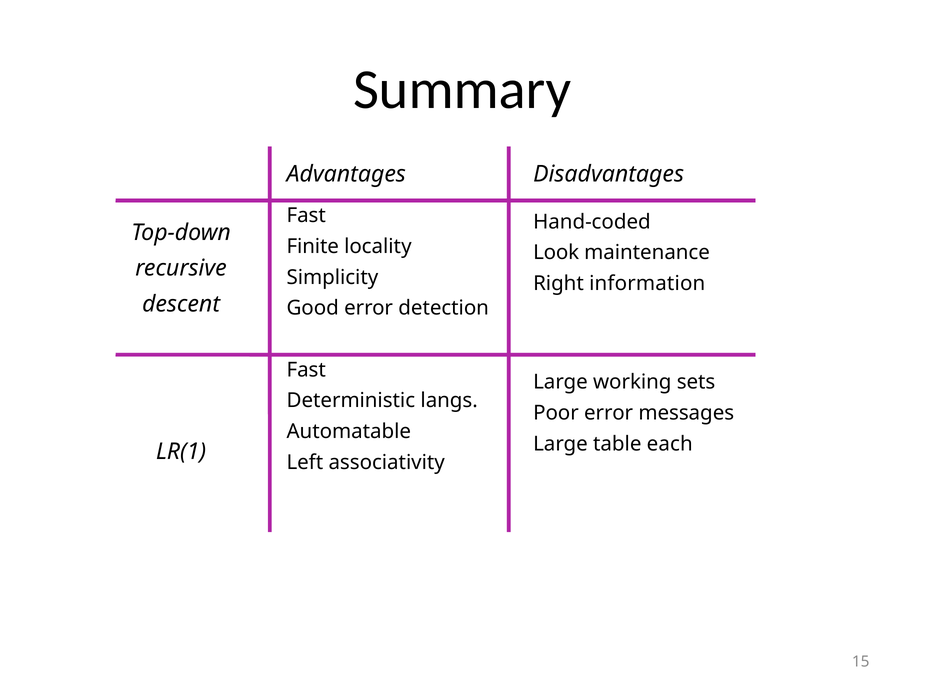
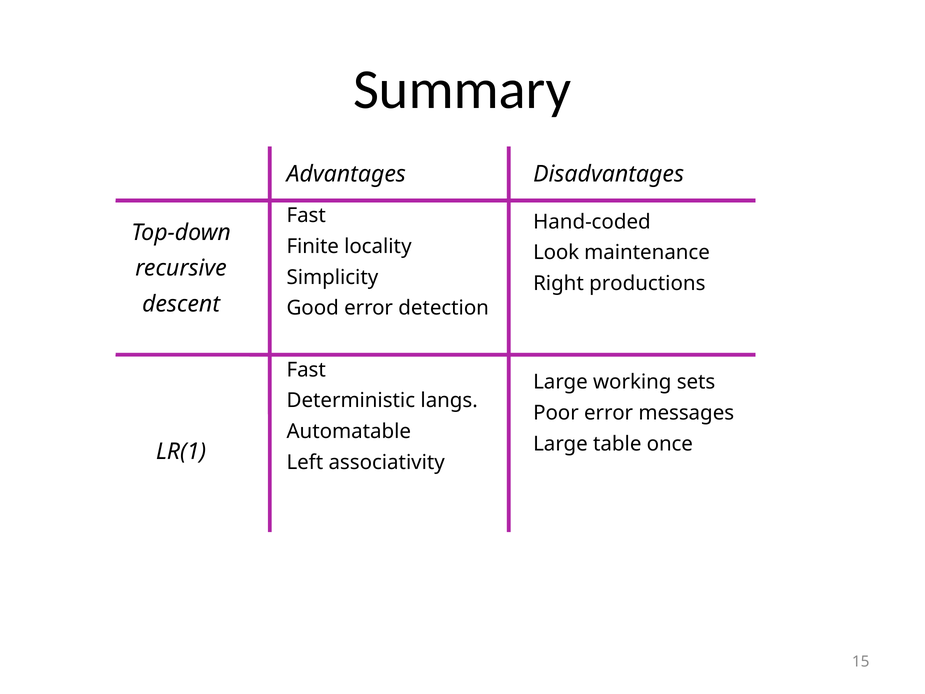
information: information -> productions
each: each -> once
